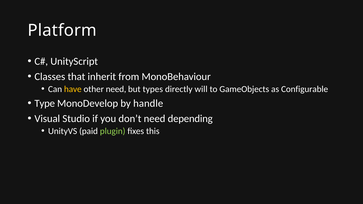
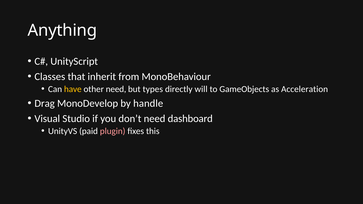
Platform: Platform -> Anything
Configurable: Configurable -> Acceleration
Type: Type -> Drag
depending: depending -> dashboard
plugin colour: light green -> pink
